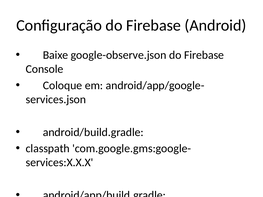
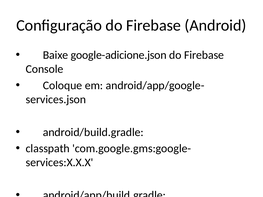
google-observe.json: google-observe.json -> google-adicione.json
